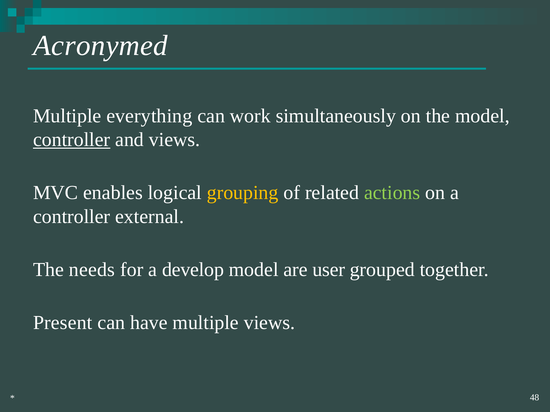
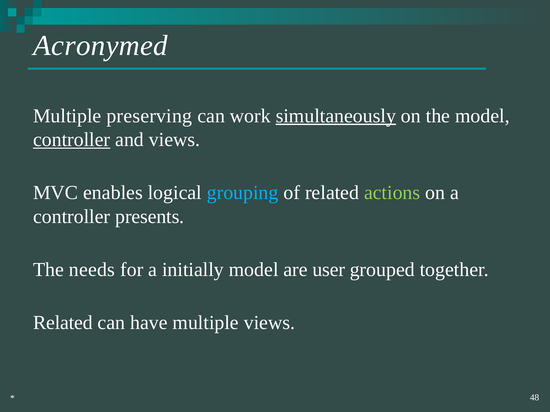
everything: everything -> preserving
simultaneously underline: none -> present
grouping colour: yellow -> light blue
external: external -> presents
develop: develop -> initially
Present at (63, 323): Present -> Related
